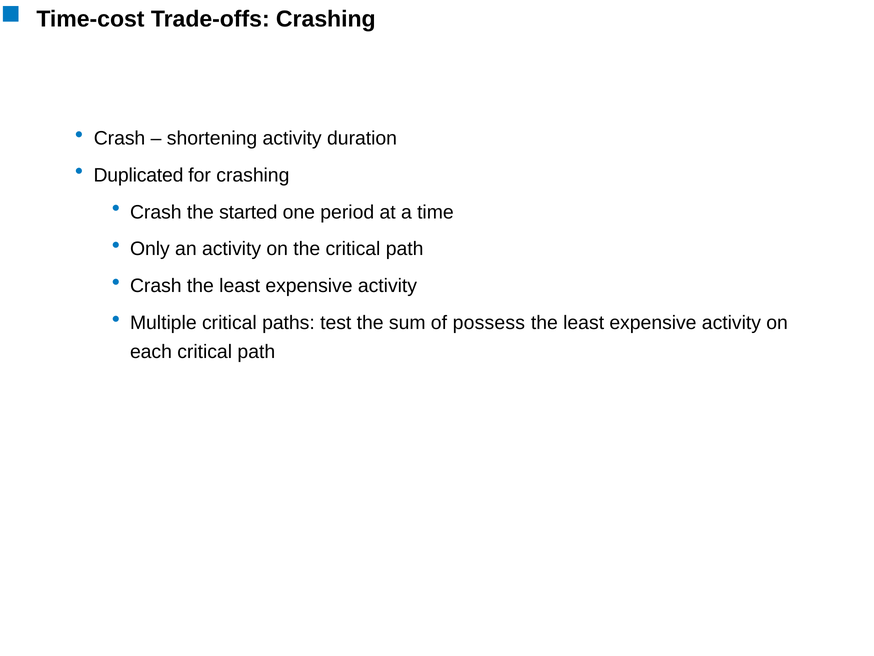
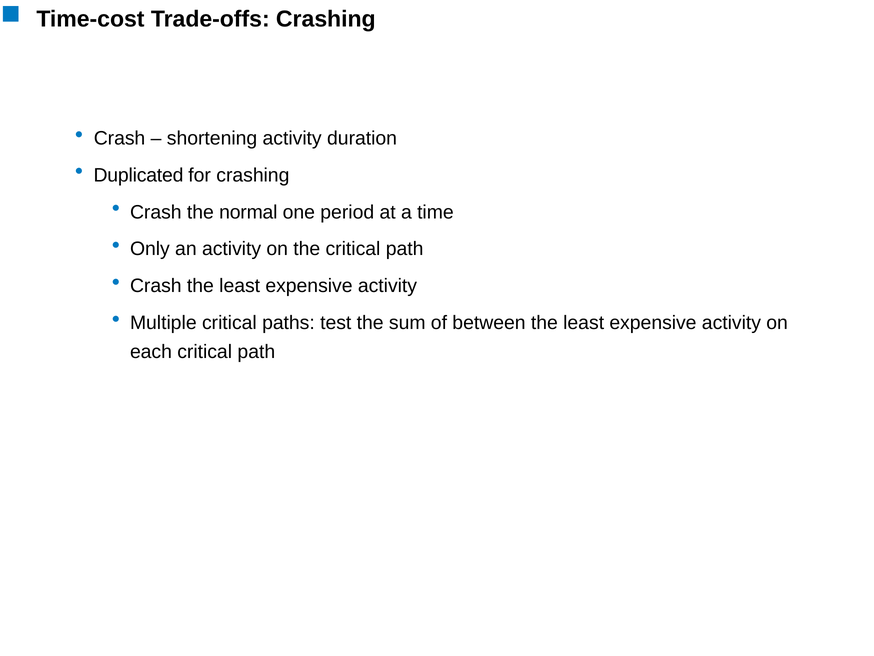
started: started -> normal
possess: possess -> between
